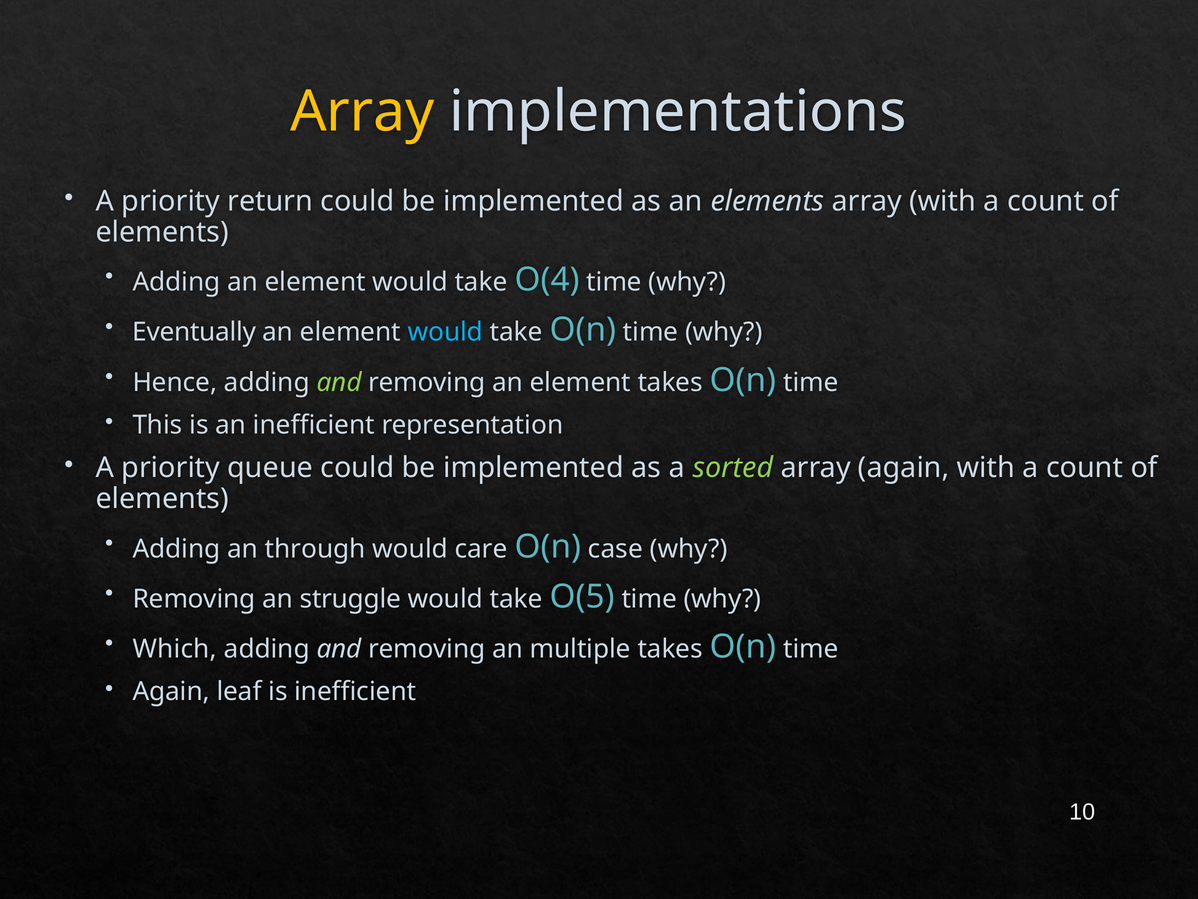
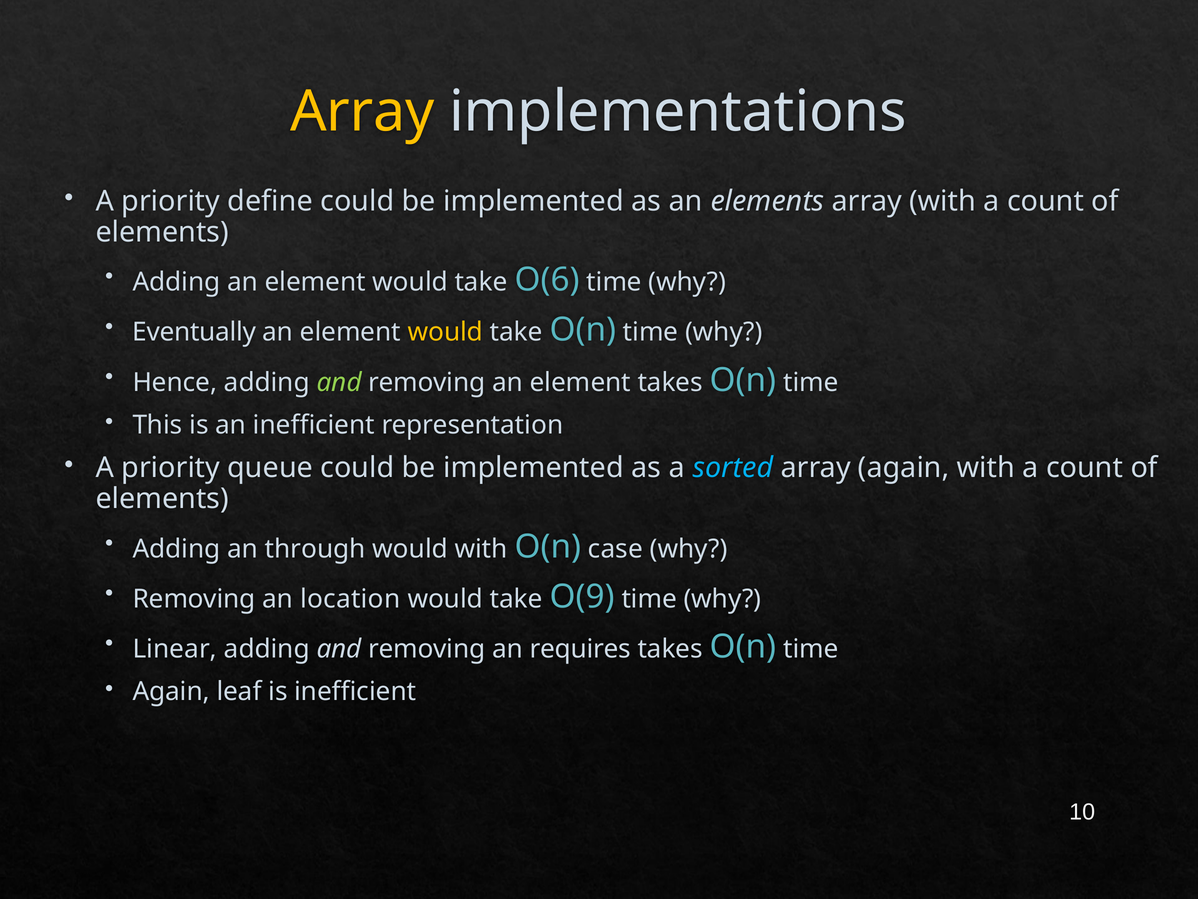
return: return -> define
O(4: O(4 -> O(6
would at (445, 332) colour: light blue -> yellow
sorted colour: light green -> light blue
would care: care -> with
struggle: struggle -> location
O(5: O(5 -> O(9
Which: Which -> Linear
multiple: multiple -> requires
